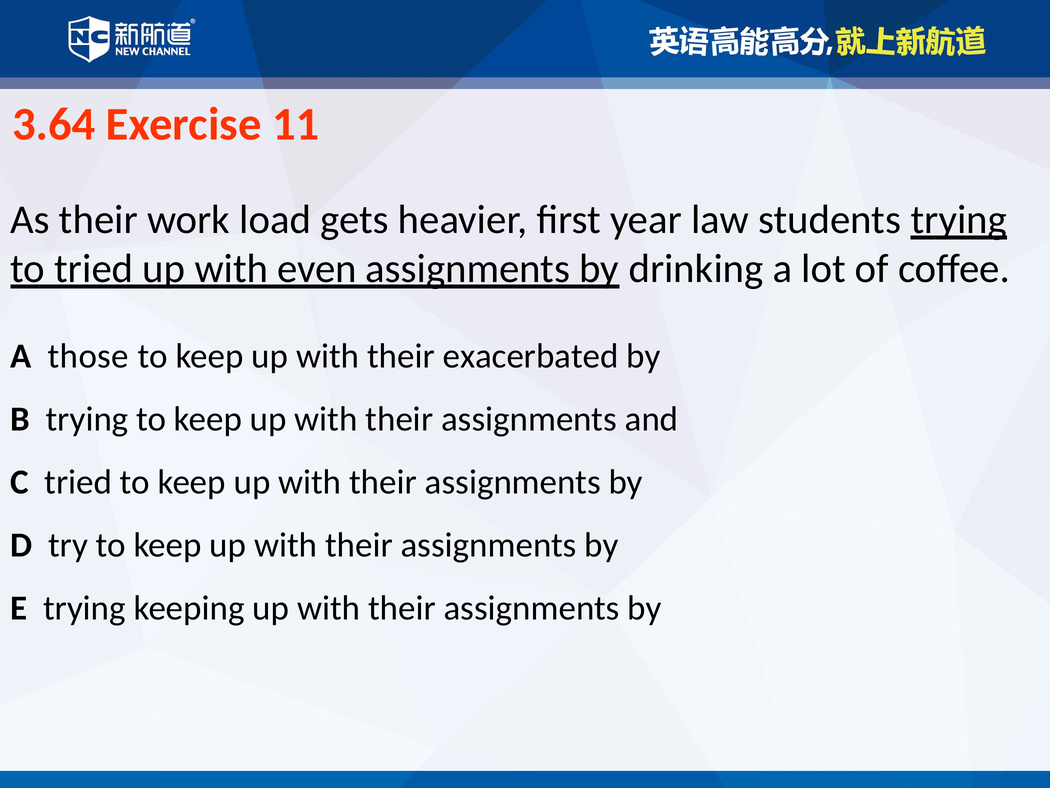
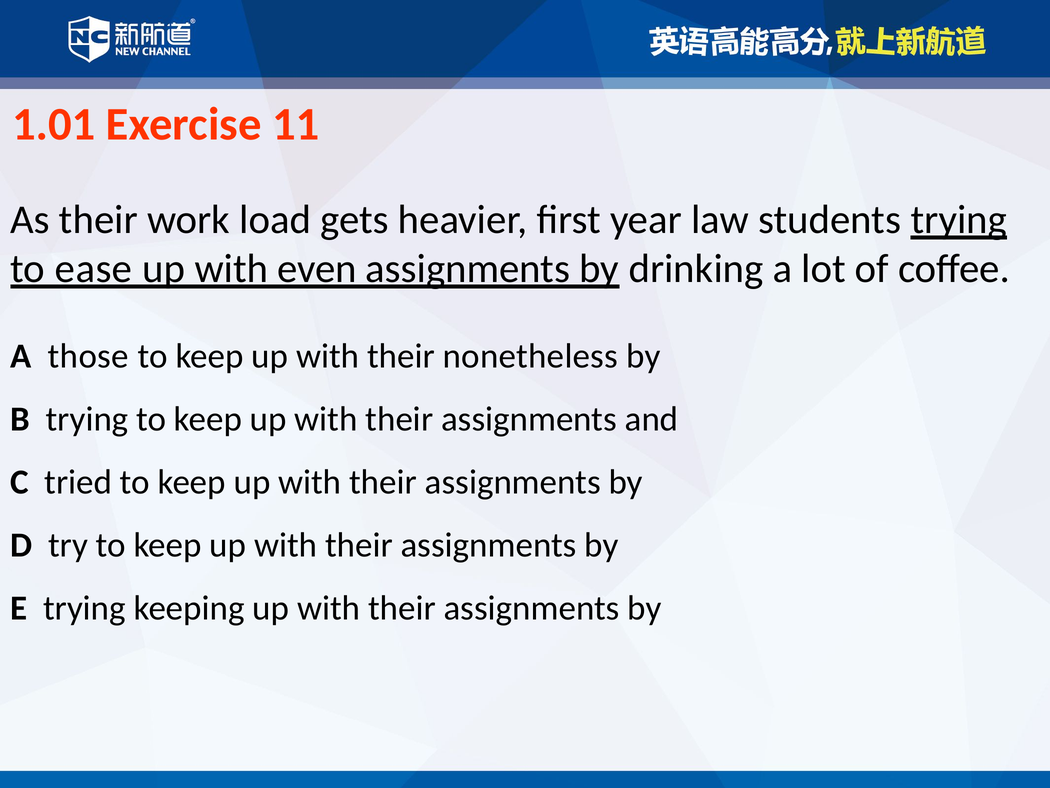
3.64: 3.64 -> 1.01
to tried: tried -> ease
exacerbated: exacerbated -> nonetheless
